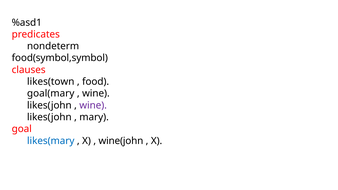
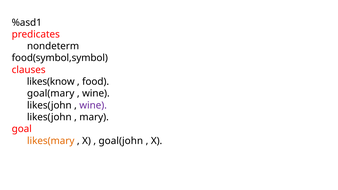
likes(town: likes(town -> likes(know
likes(mary colour: blue -> orange
wine(john: wine(john -> goal(john
